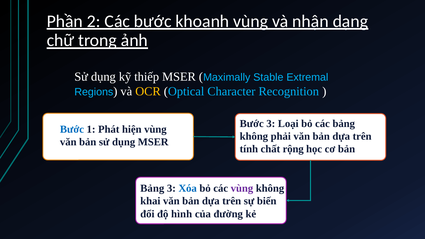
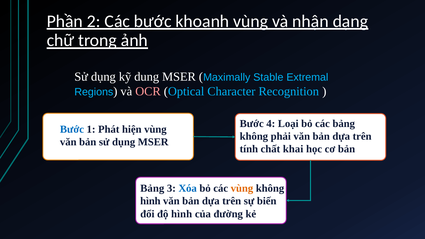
thiếp: thiếp -> dung
OCR colour: yellow -> pink
Bước 3: 3 -> 4
rộng: rộng -> khai
vùng at (242, 189) colour: purple -> orange
khai at (150, 201): khai -> hình
